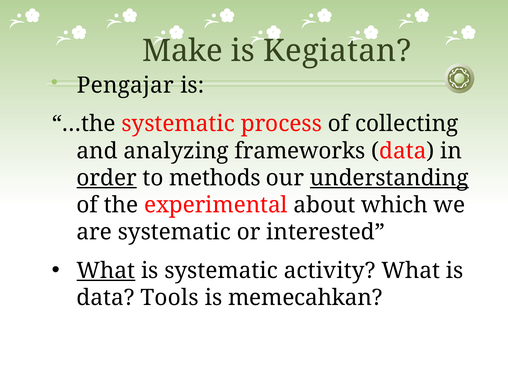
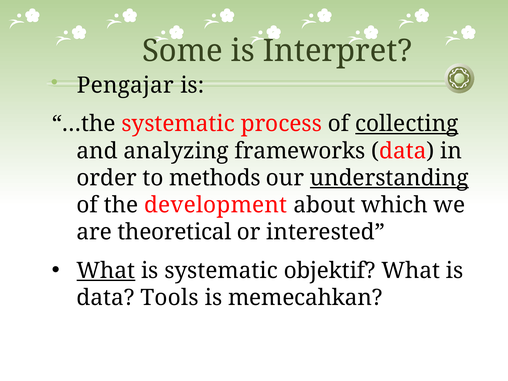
Make: Make -> Some
Kegiatan: Kegiatan -> Interpret
collecting underline: none -> present
order underline: present -> none
experimental: experimental -> development
are systematic: systematic -> theoretical
activity: activity -> objektif
